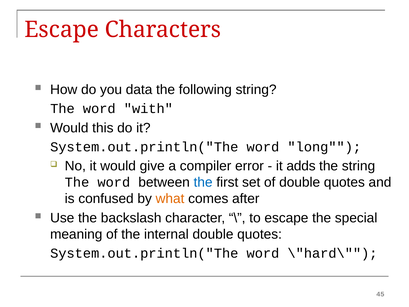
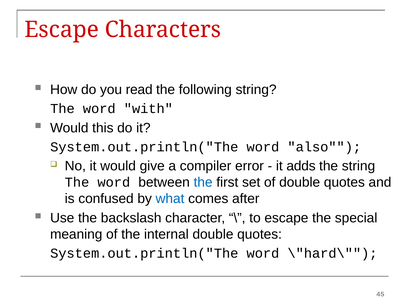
data: data -> read
long: long -> also
what colour: orange -> blue
